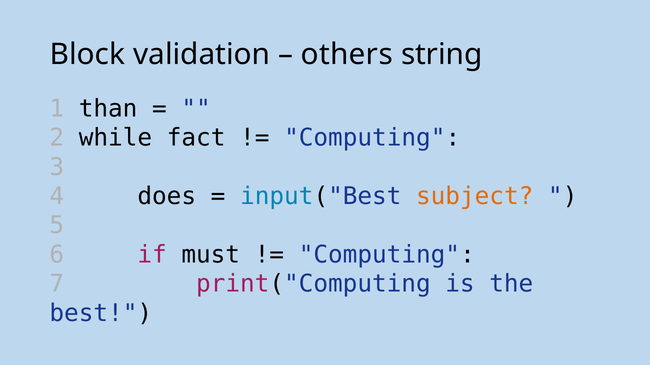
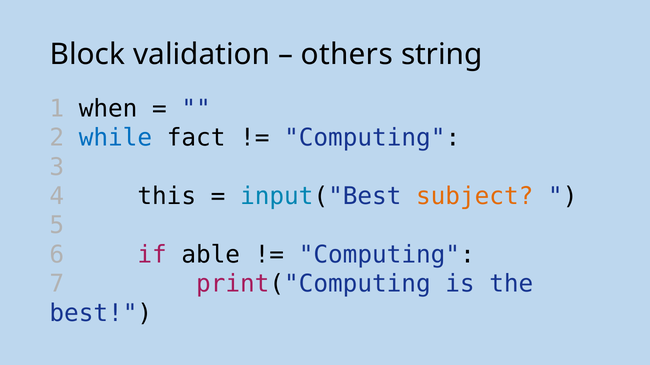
than: than -> when
while colour: black -> blue
does: does -> this
must: must -> able
